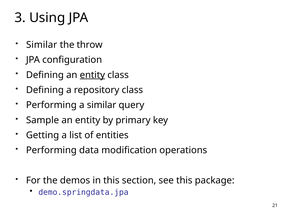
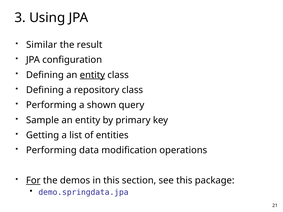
throw: throw -> result
a similar: similar -> shown
For underline: none -> present
